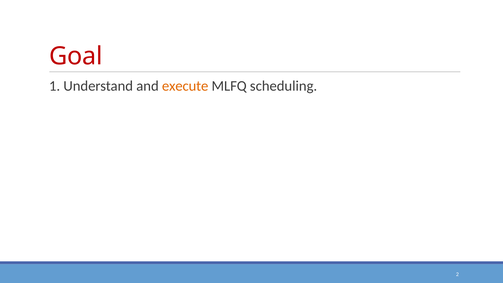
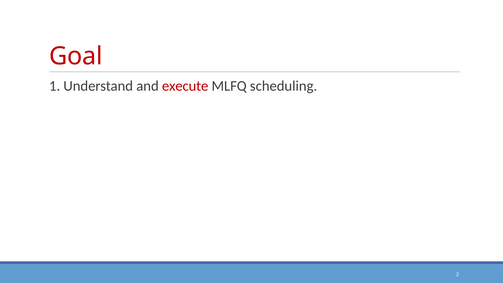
execute colour: orange -> red
